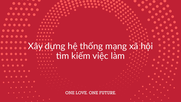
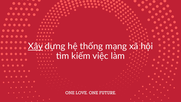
Xây underline: none -> present
